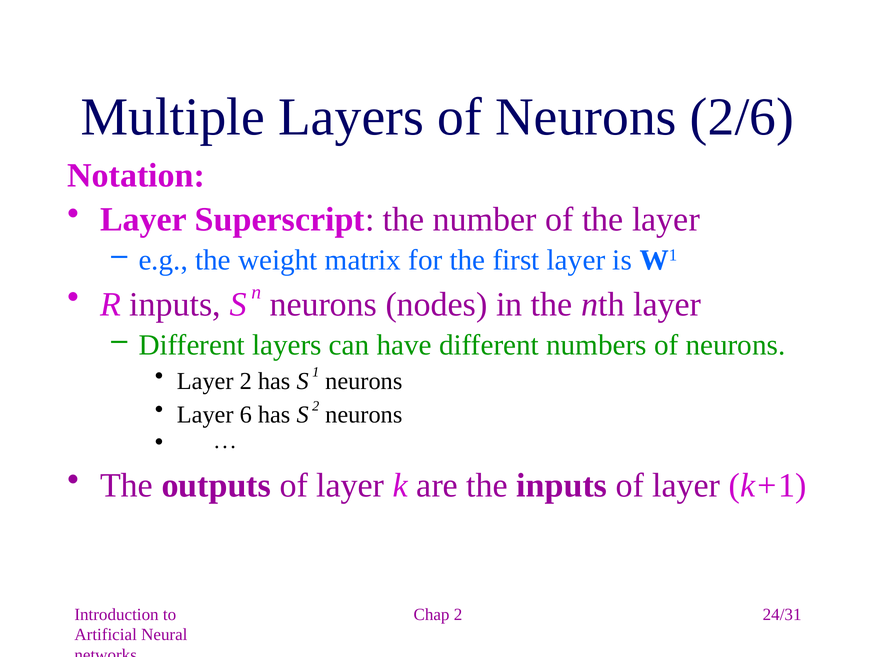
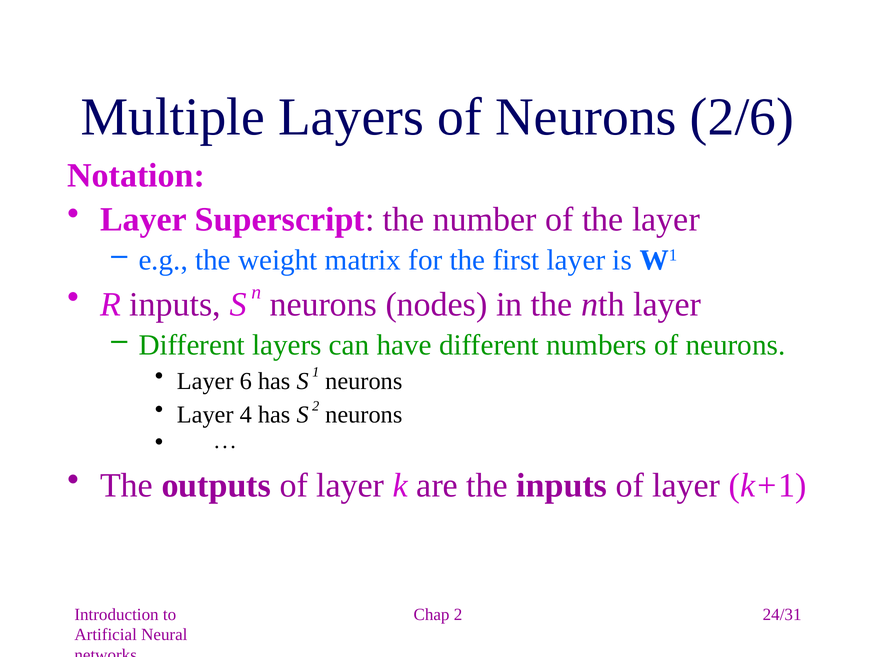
Layer 2: 2 -> 6
6: 6 -> 4
